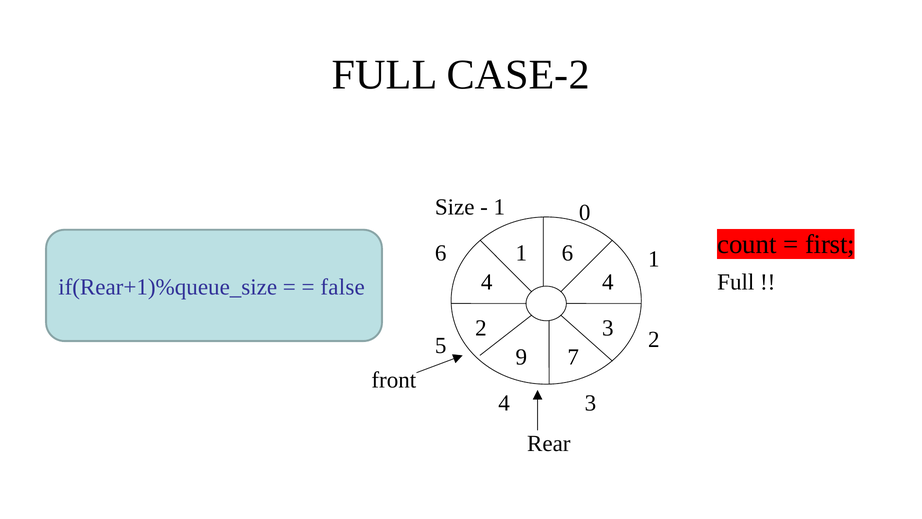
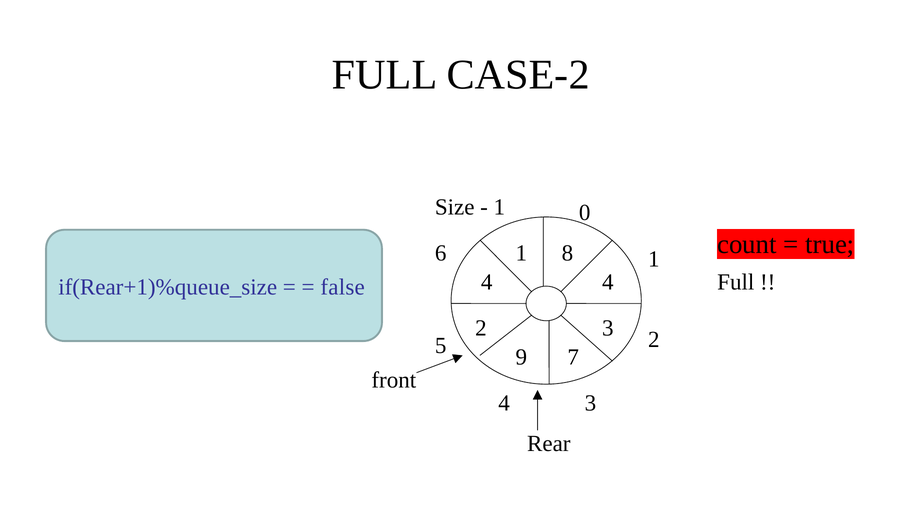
1 6: 6 -> 8
first: first -> true
